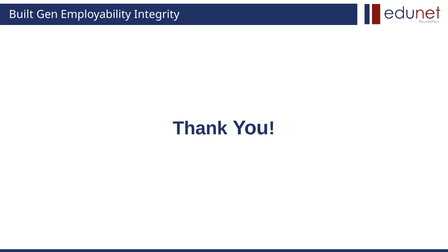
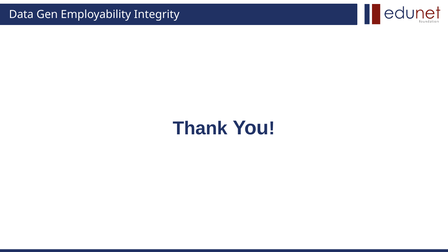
Built: Built -> Data
